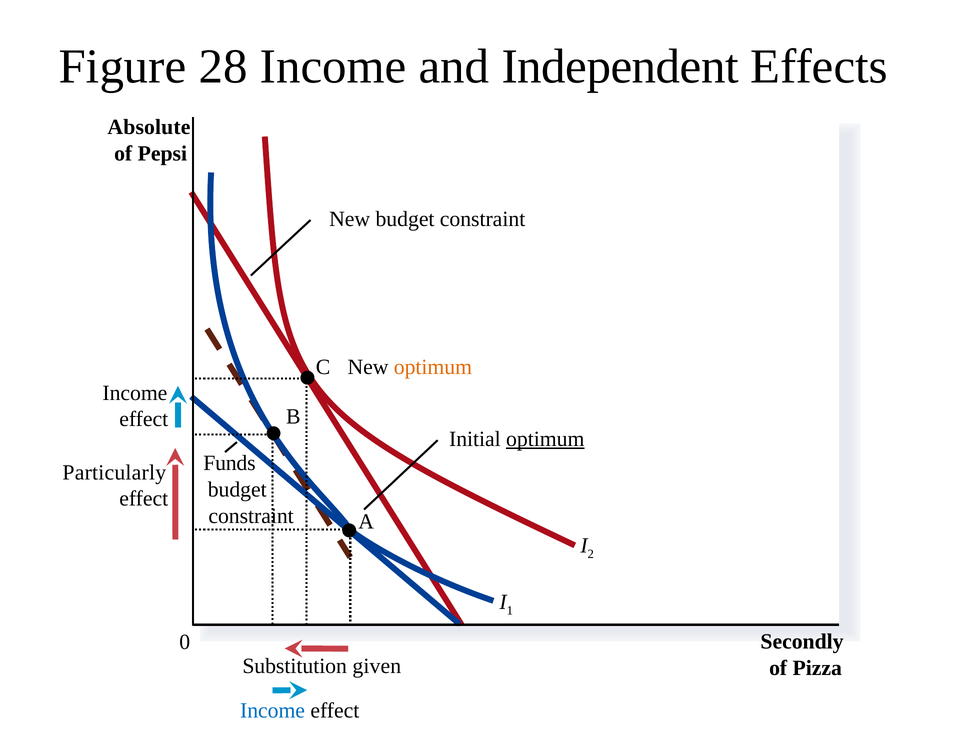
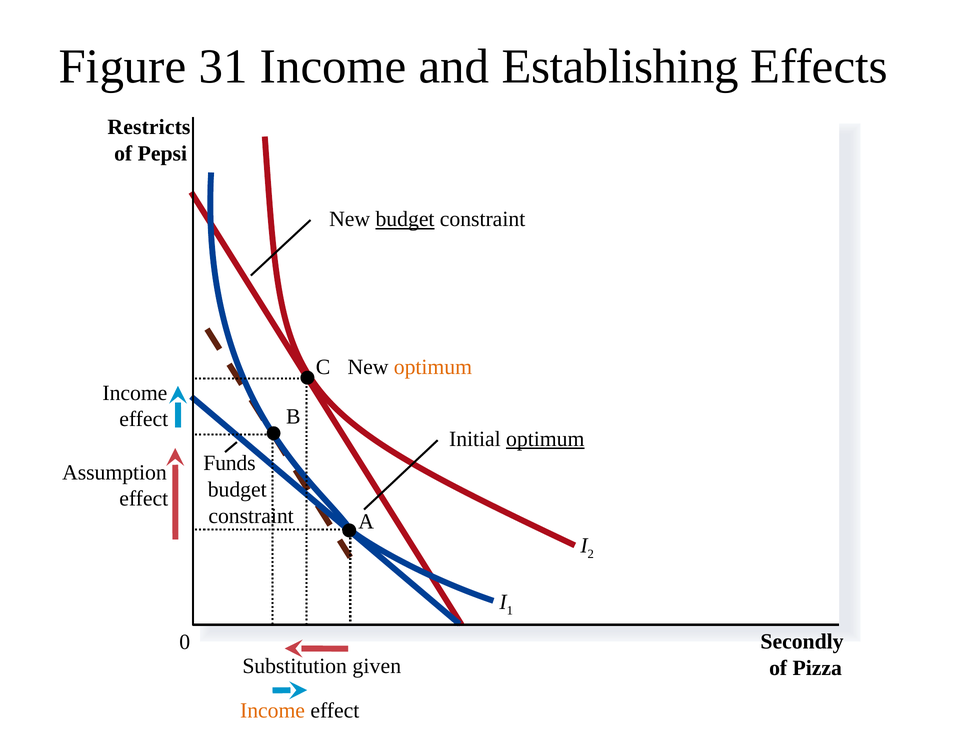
28: 28 -> 31
Independent: Independent -> Establishing
Absolute: Absolute -> Restricts
budget at (405, 219) underline: none -> present
Particularly: Particularly -> Assumption
Income at (273, 711) colour: blue -> orange
